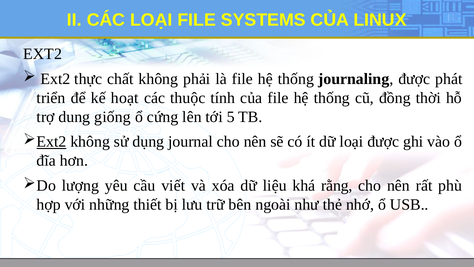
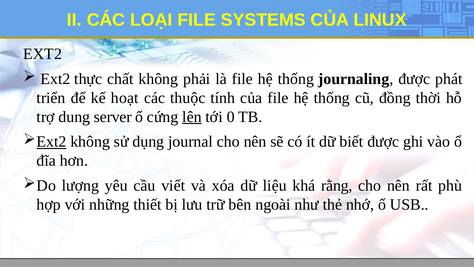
giống: giống -> server
lên underline: none -> present
5: 5 -> 0
dữ loại: loại -> biết
